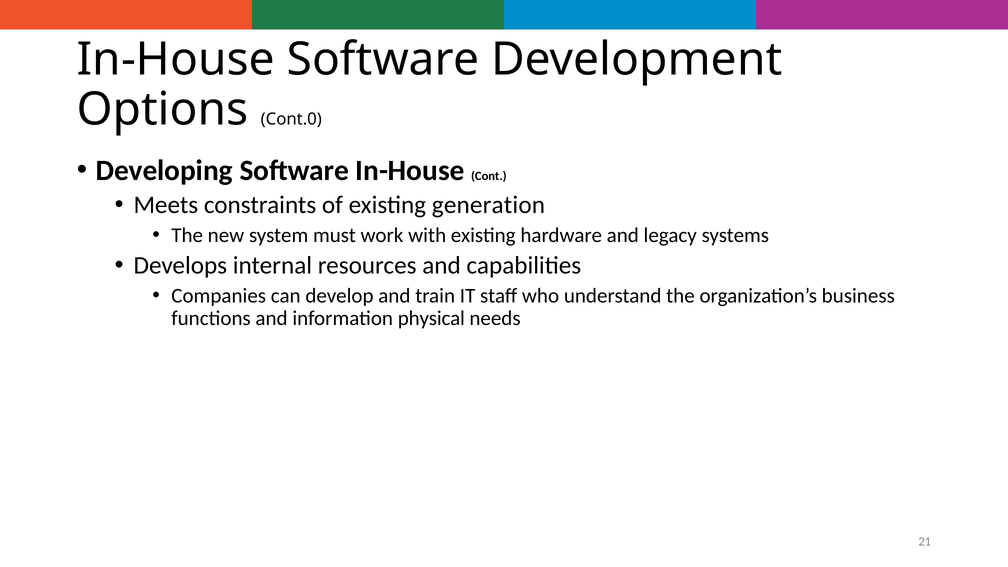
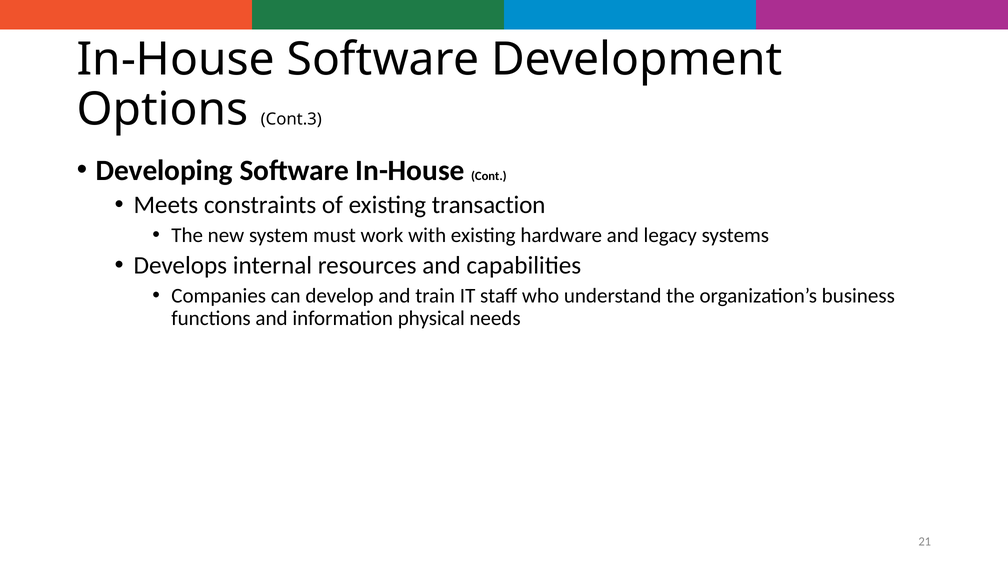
Cont.0: Cont.0 -> Cont.3
generation: generation -> transaction
